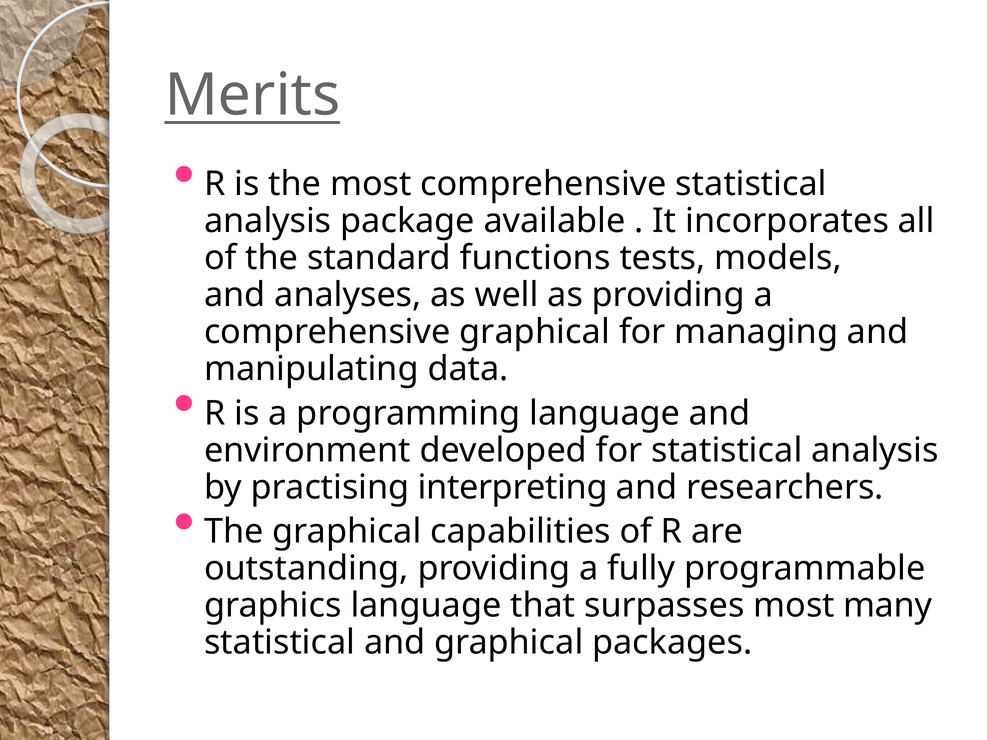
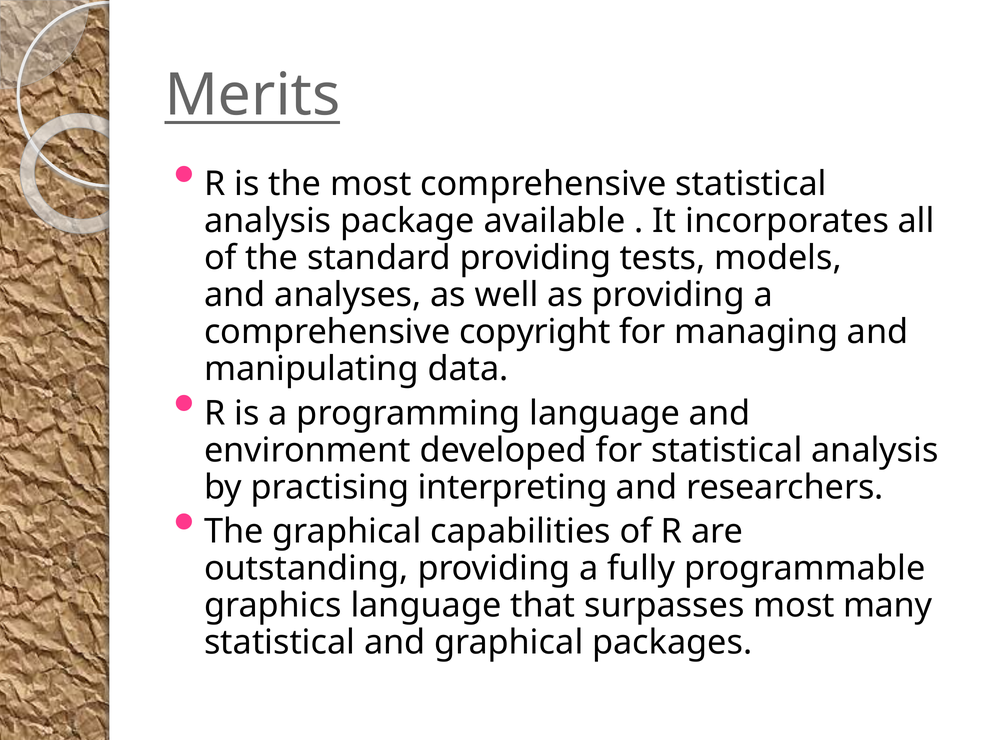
standard functions: functions -> providing
comprehensive graphical: graphical -> copyright
